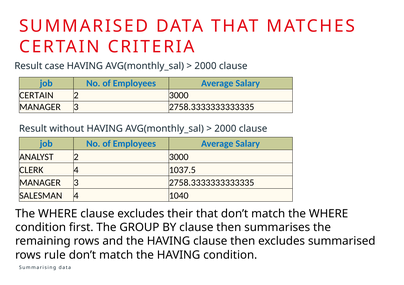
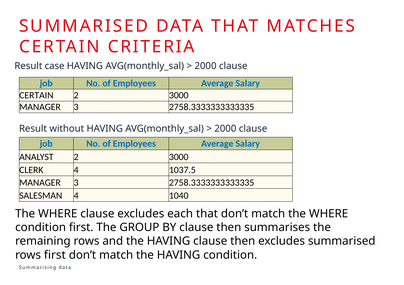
their: their -> each
rows rule: rule -> first
